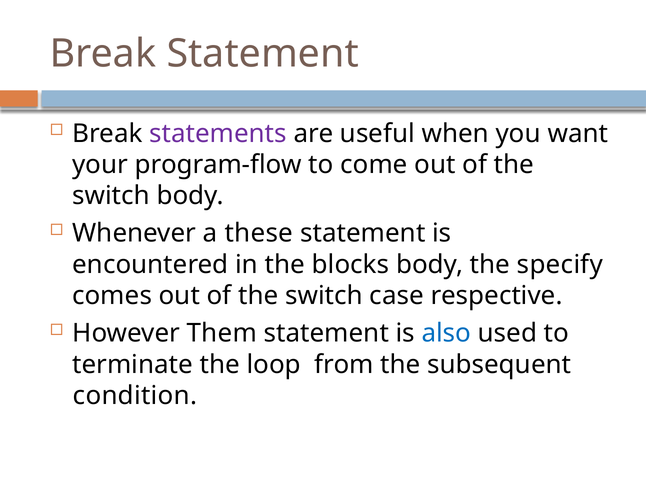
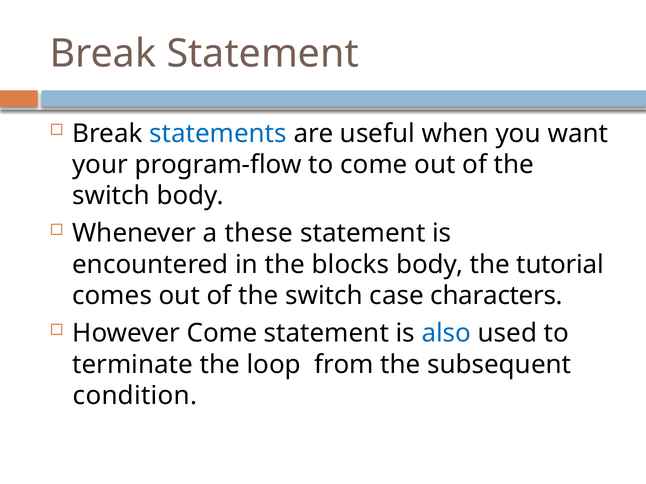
statements colour: purple -> blue
specify: specify -> tutorial
respective: respective -> characters
However Them: Them -> Come
